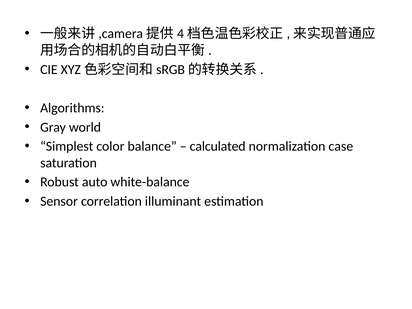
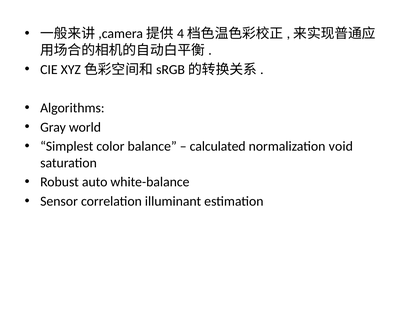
case: case -> void
